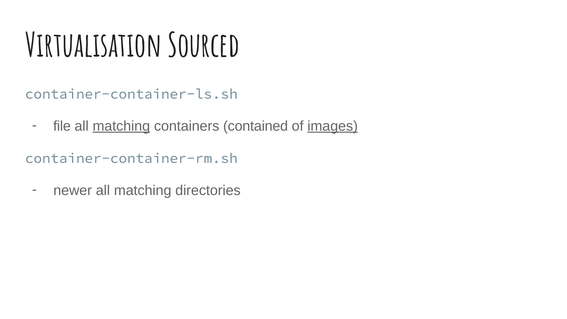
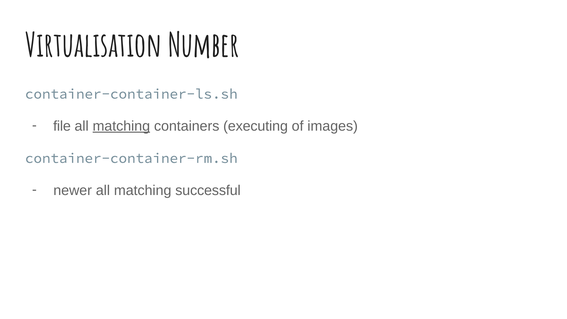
Sourced: Sourced -> Number
contained: contained -> executing
images underline: present -> none
directories: directories -> successful
